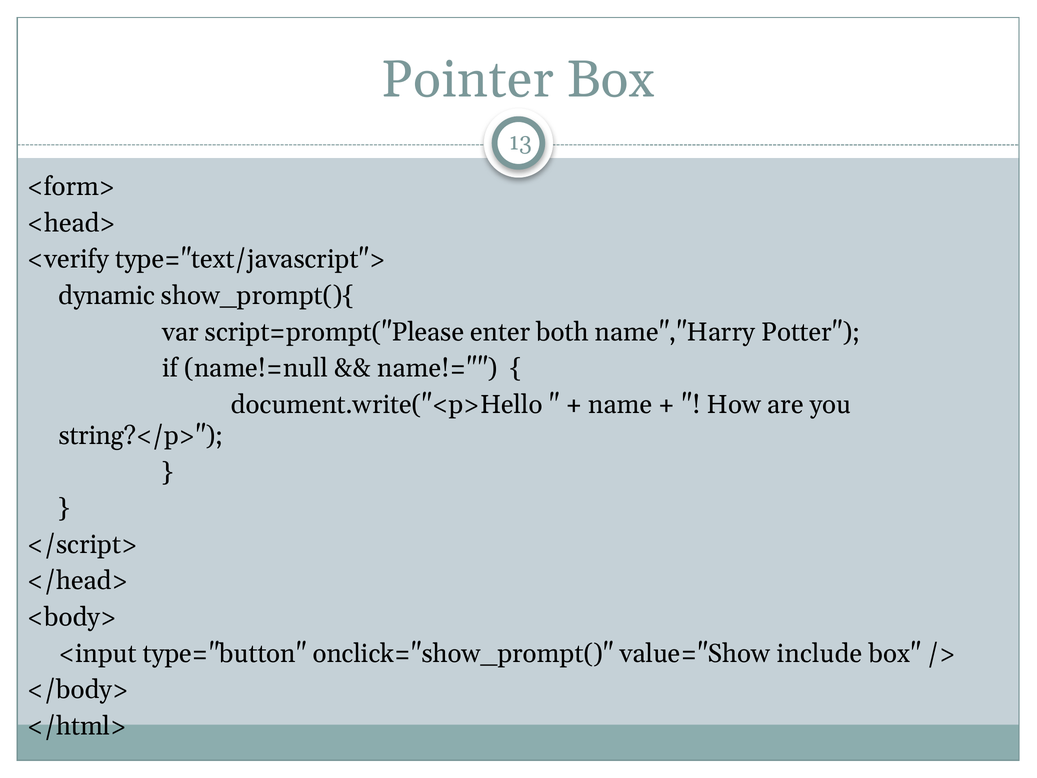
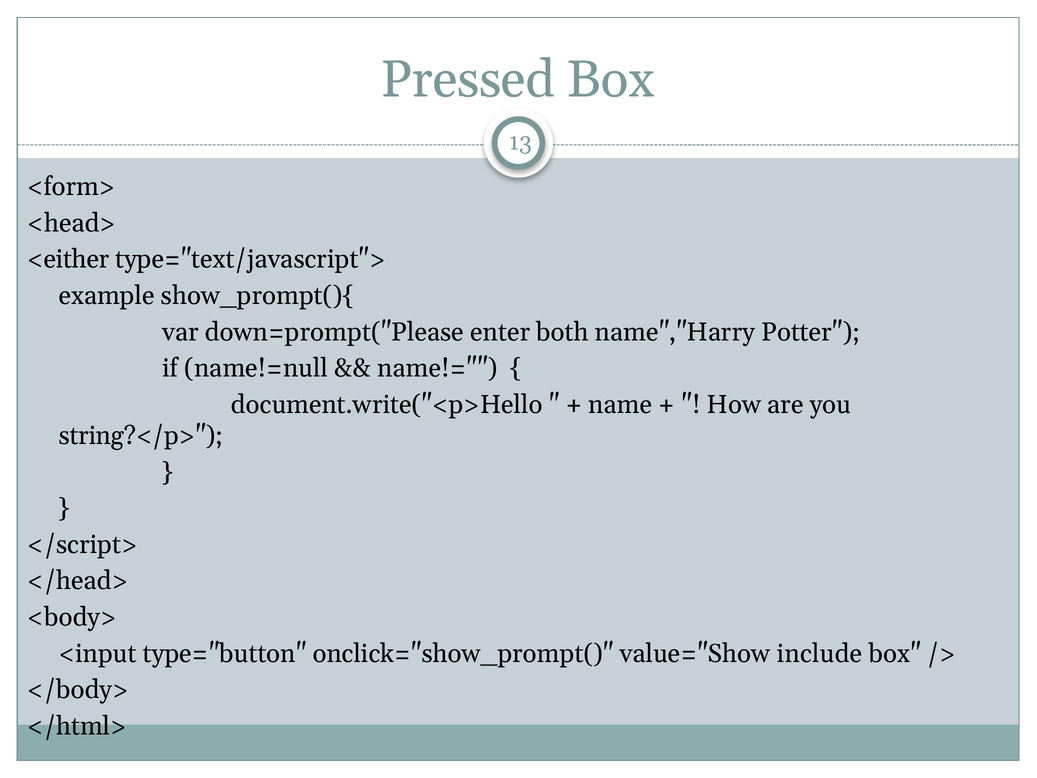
Pointer: Pointer -> Pressed
<verify: <verify -> <either
dynamic: dynamic -> example
script=prompt("Please: script=prompt("Please -> down=prompt("Please
